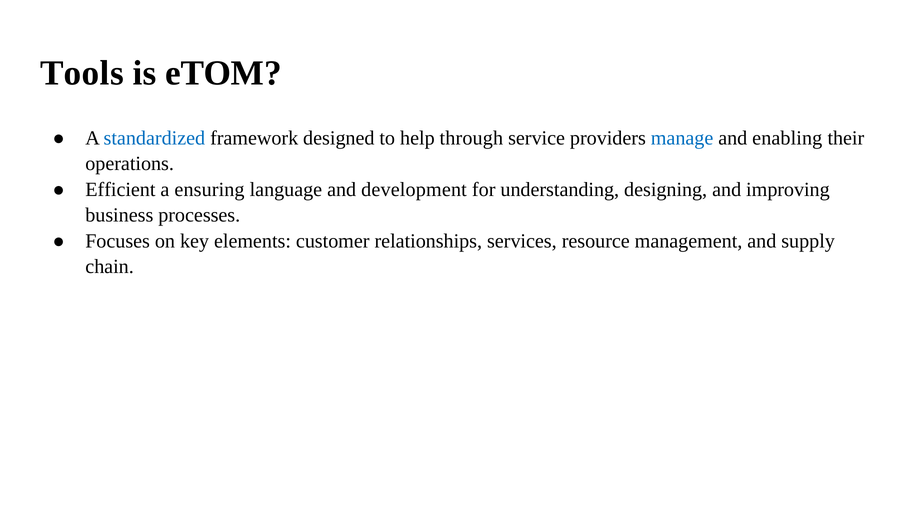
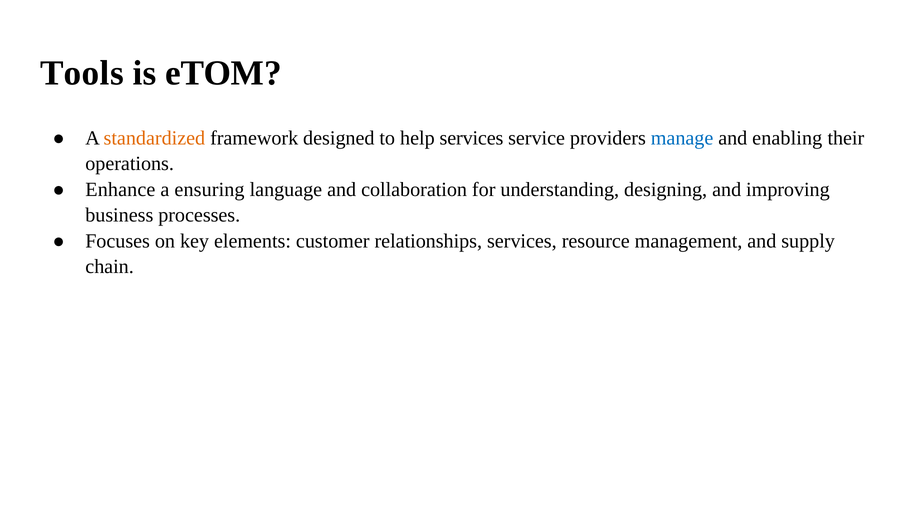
standardized colour: blue -> orange
help through: through -> services
Efficient: Efficient -> Enhance
development: development -> collaboration
